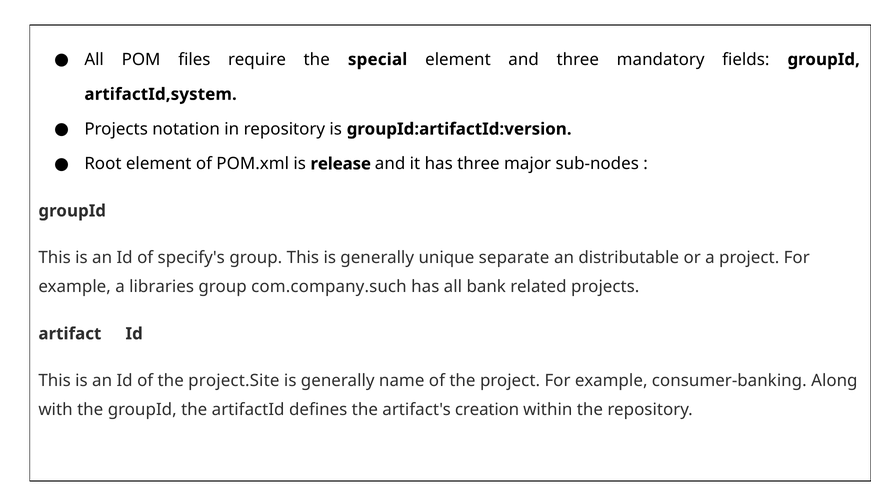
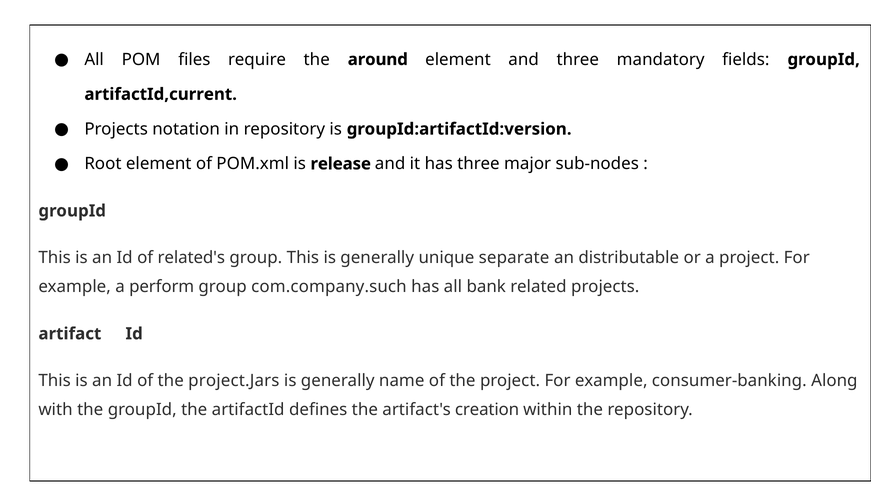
special: special -> around
artifactId,system: artifactId,system -> artifactId,current
specify's: specify's -> related's
libraries: libraries -> perform
project.Site: project.Site -> project.Jars
